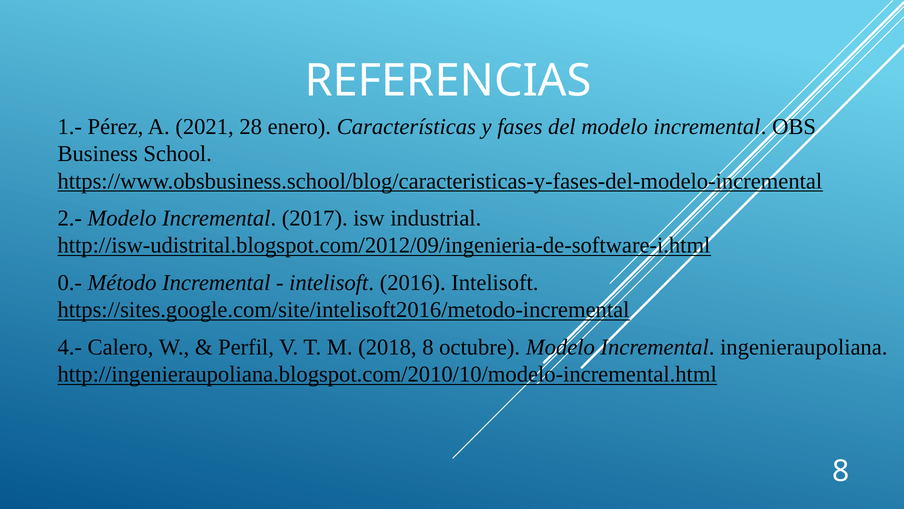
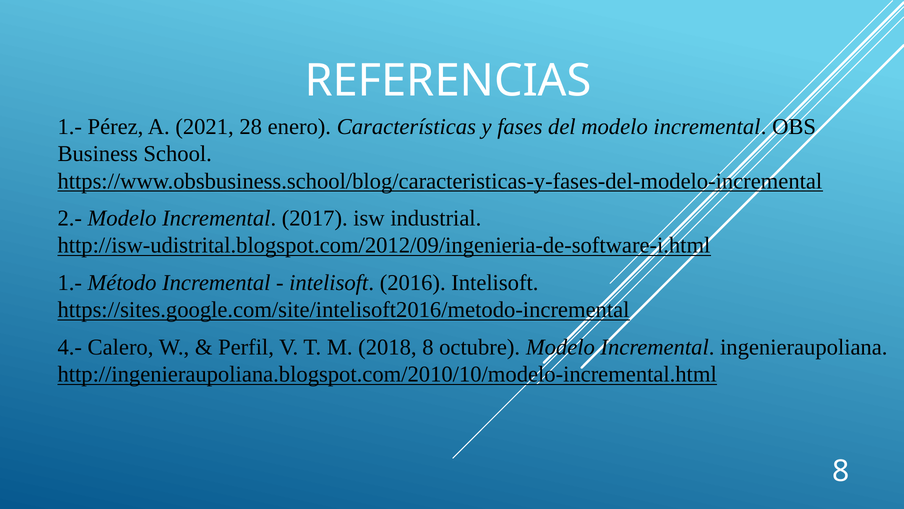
0.- at (70, 283): 0.- -> 1.-
